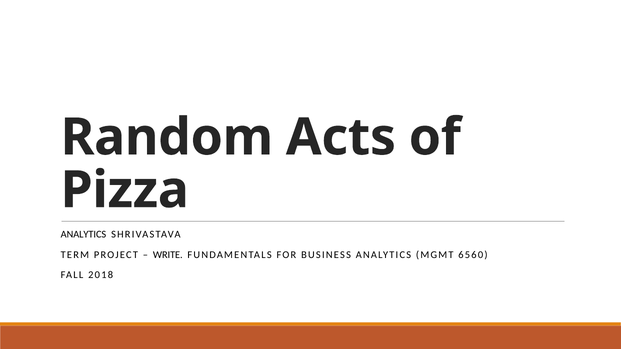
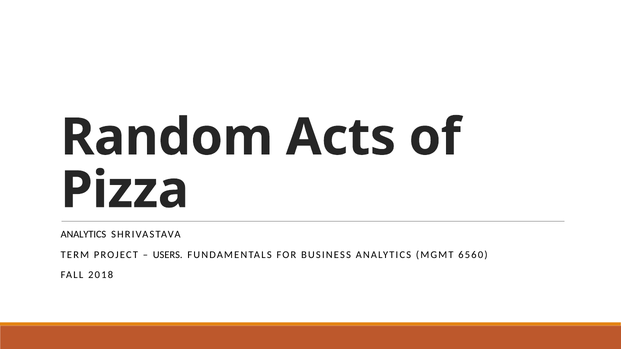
WRITE: WRITE -> USERS
